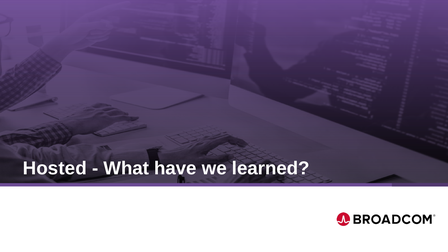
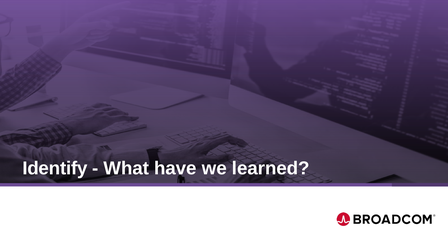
Hosted: Hosted -> Identify
